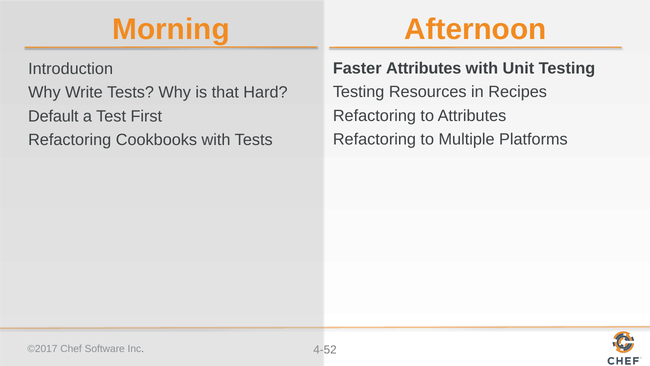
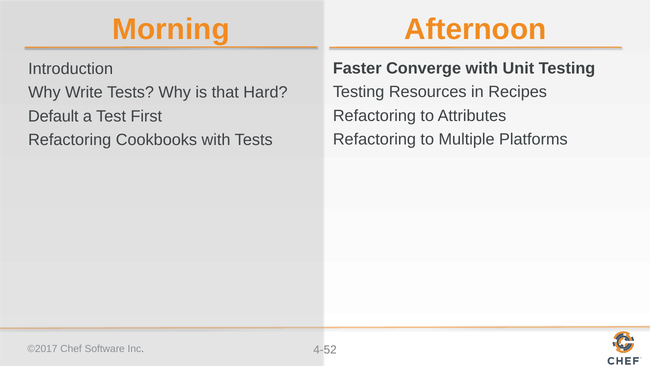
Faster Attributes: Attributes -> Converge
